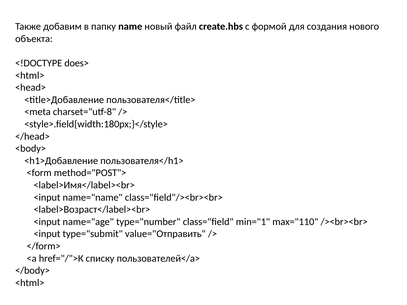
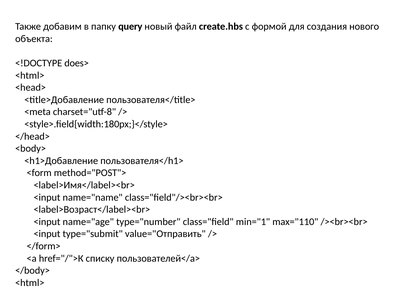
name: name -> query
